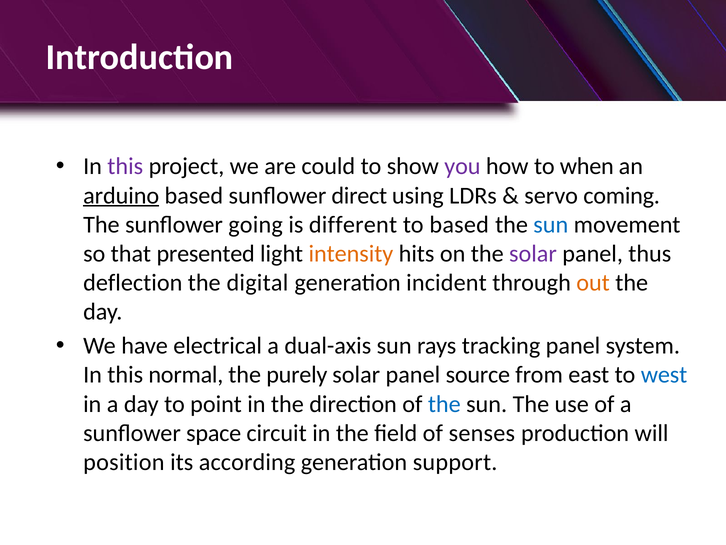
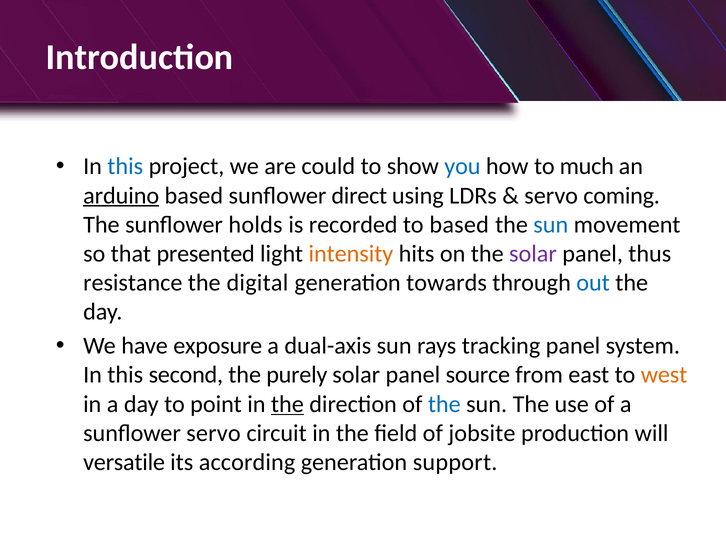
this at (125, 166) colour: purple -> blue
you colour: purple -> blue
when: when -> much
going: going -> holds
different: different -> recorded
deflection: deflection -> resistance
incident: incident -> towards
out colour: orange -> blue
electrical: electrical -> exposure
normal: normal -> second
west colour: blue -> orange
the at (287, 404) underline: none -> present
sunflower space: space -> servo
senses: senses -> jobsite
position: position -> versatile
